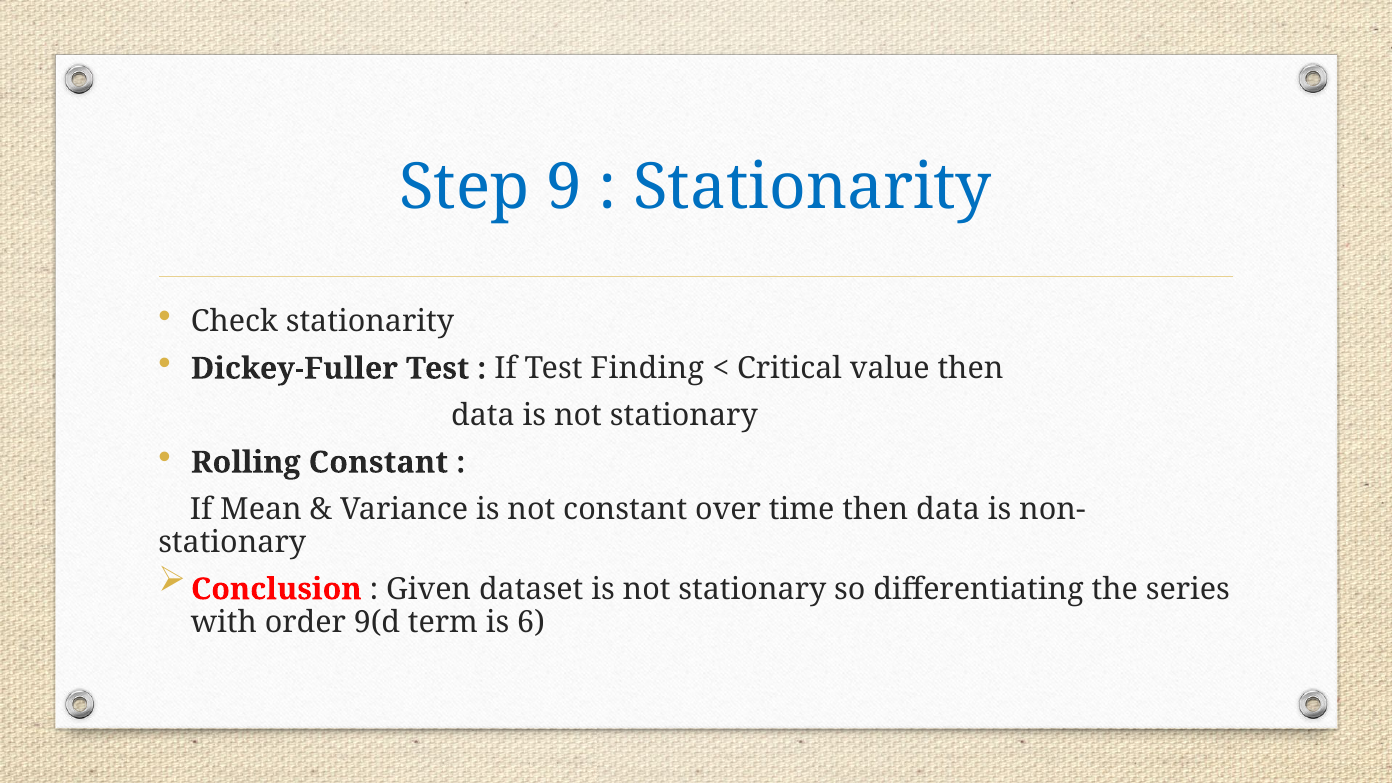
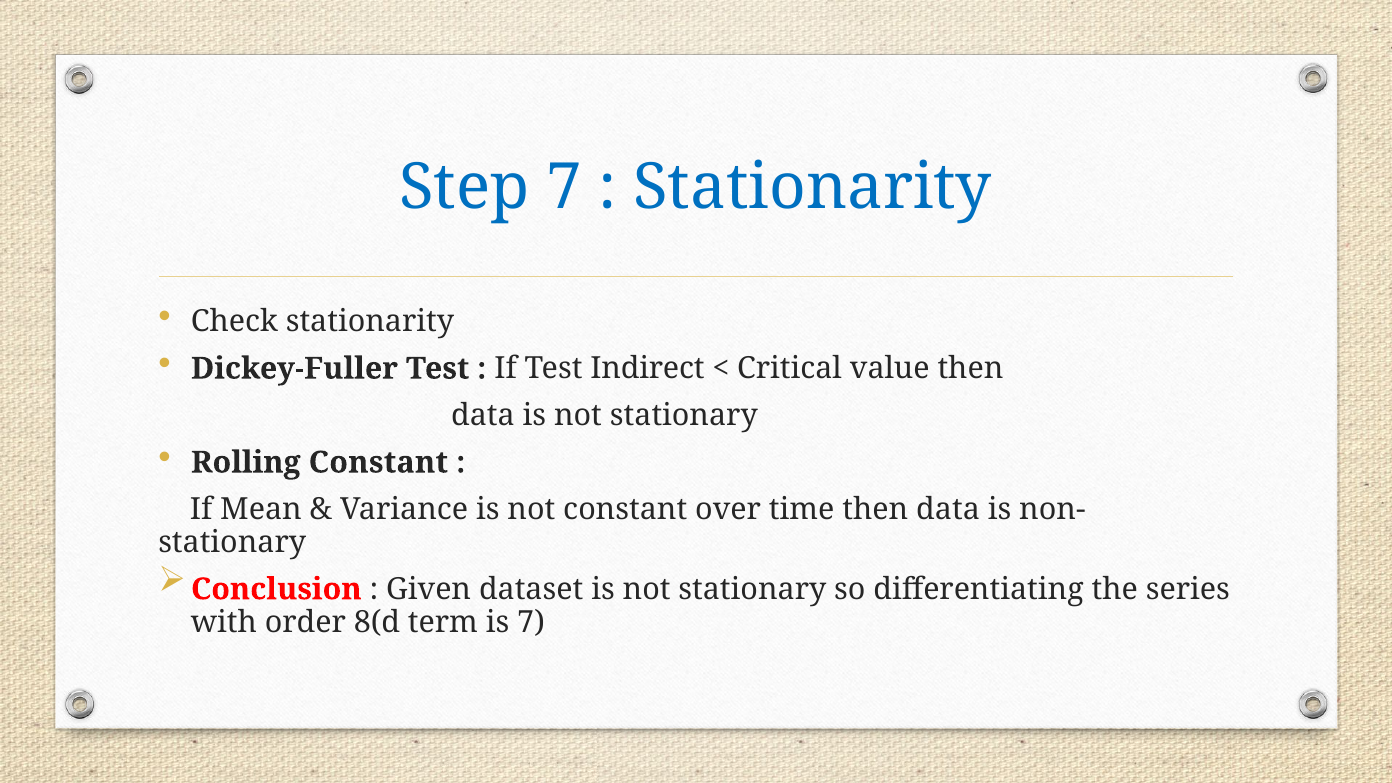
Step 9: 9 -> 7
Finding: Finding -> Indirect
9(d: 9(d -> 8(d
is 6: 6 -> 7
